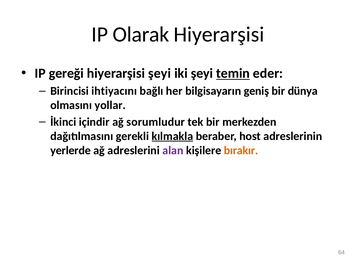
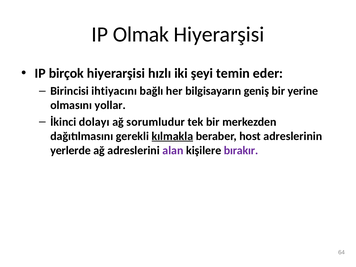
Olarak: Olarak -> Olmak
gereği: gereği -> birçok
hiyerarşisi şeyi: şeyi -> hızlı
temin underline: present -> none
dünya: dünya -> yerine
içindir: içindir -> dolayı
bırakır colour: orange -> purple
